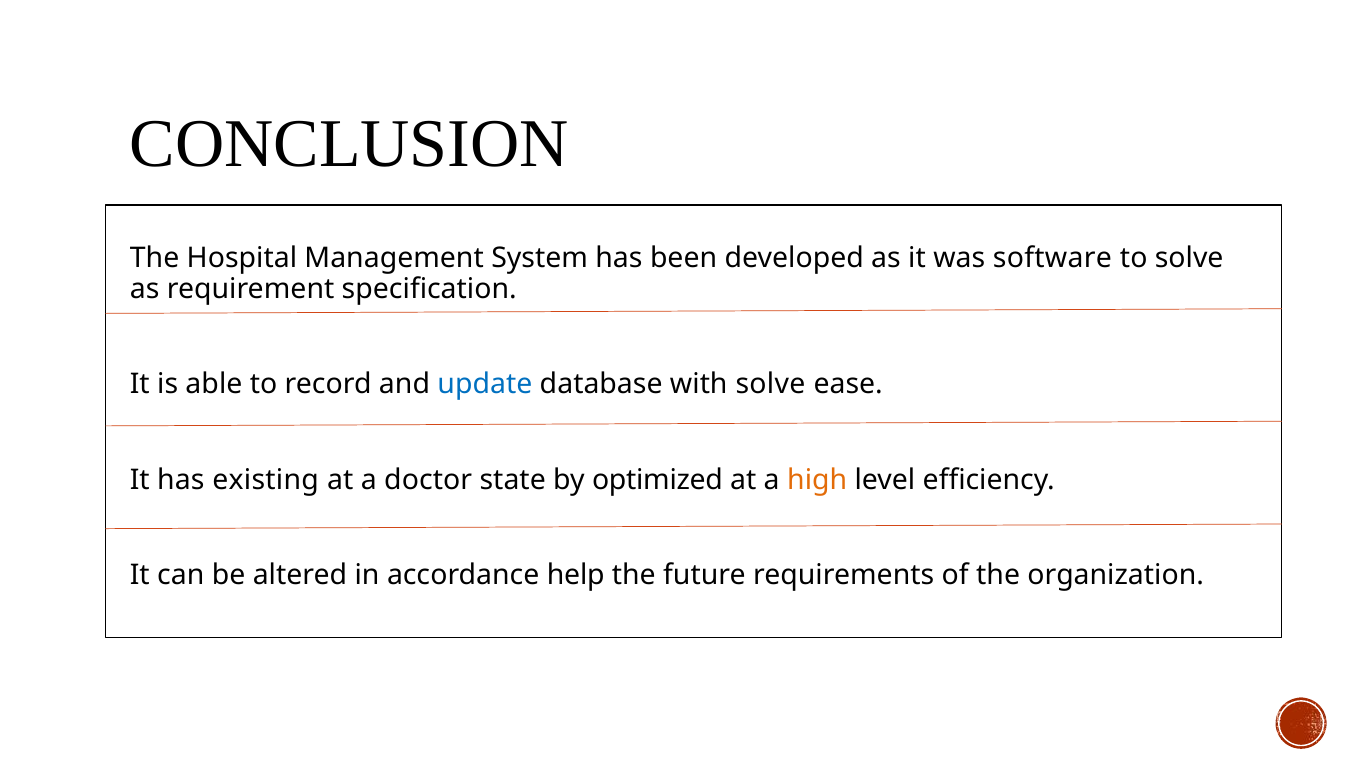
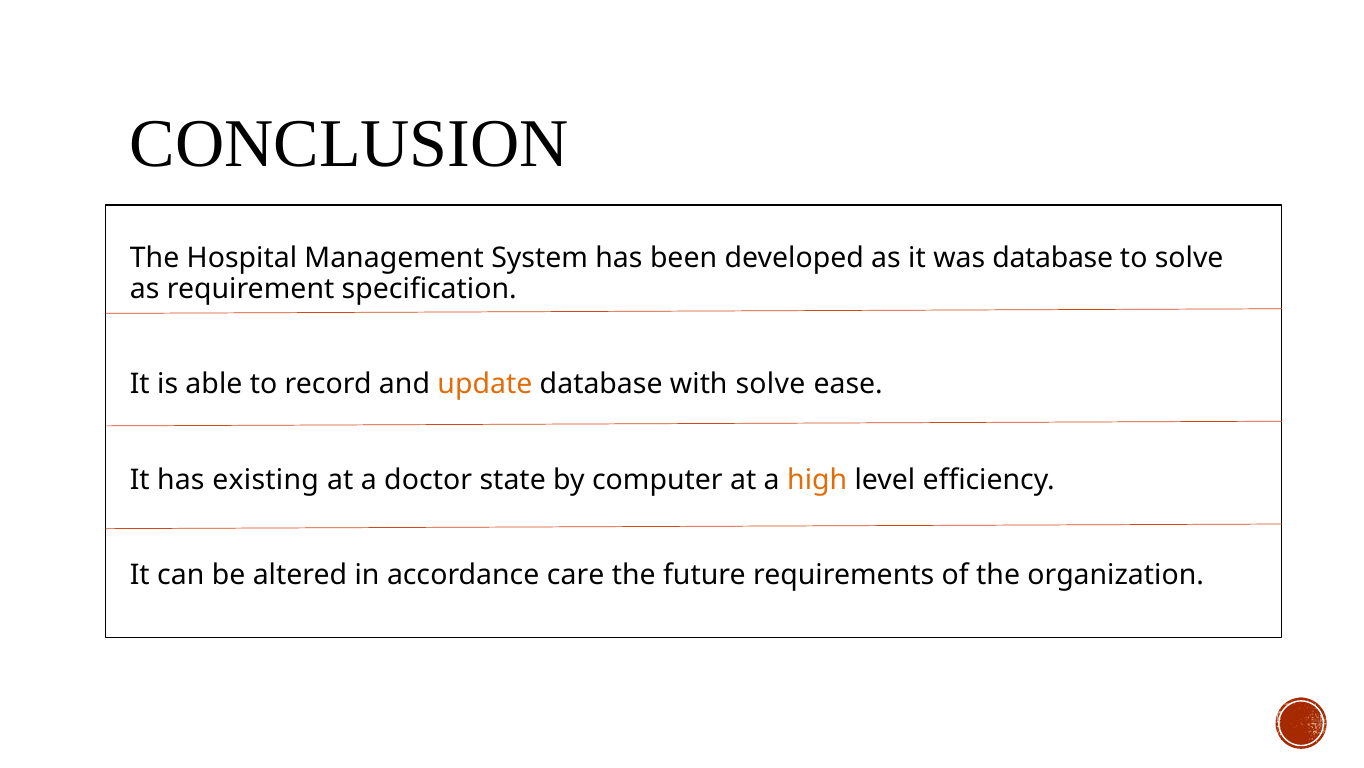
was software: software -> database
update colour: blue -> orange
optimized: optimized -> computer
help: help -> care
